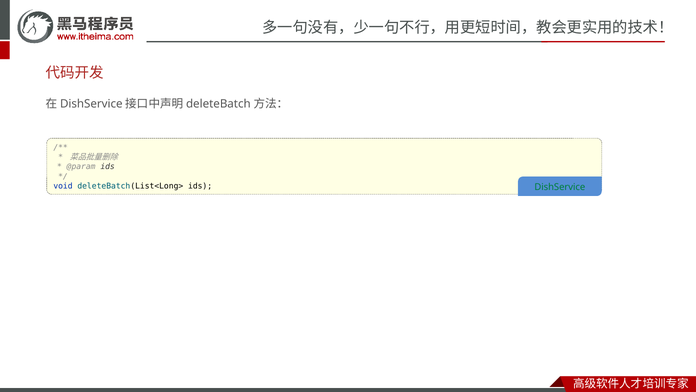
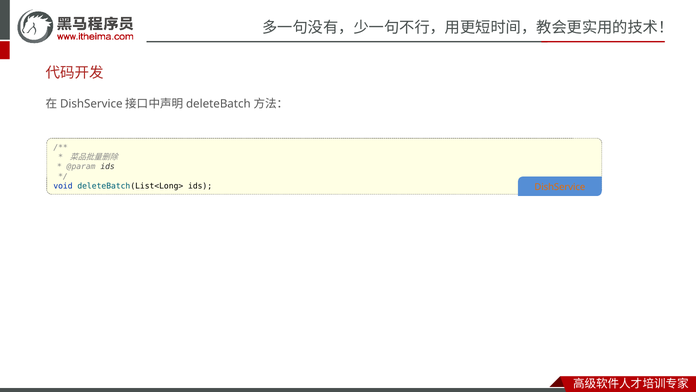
DishService colour: green -> orange
